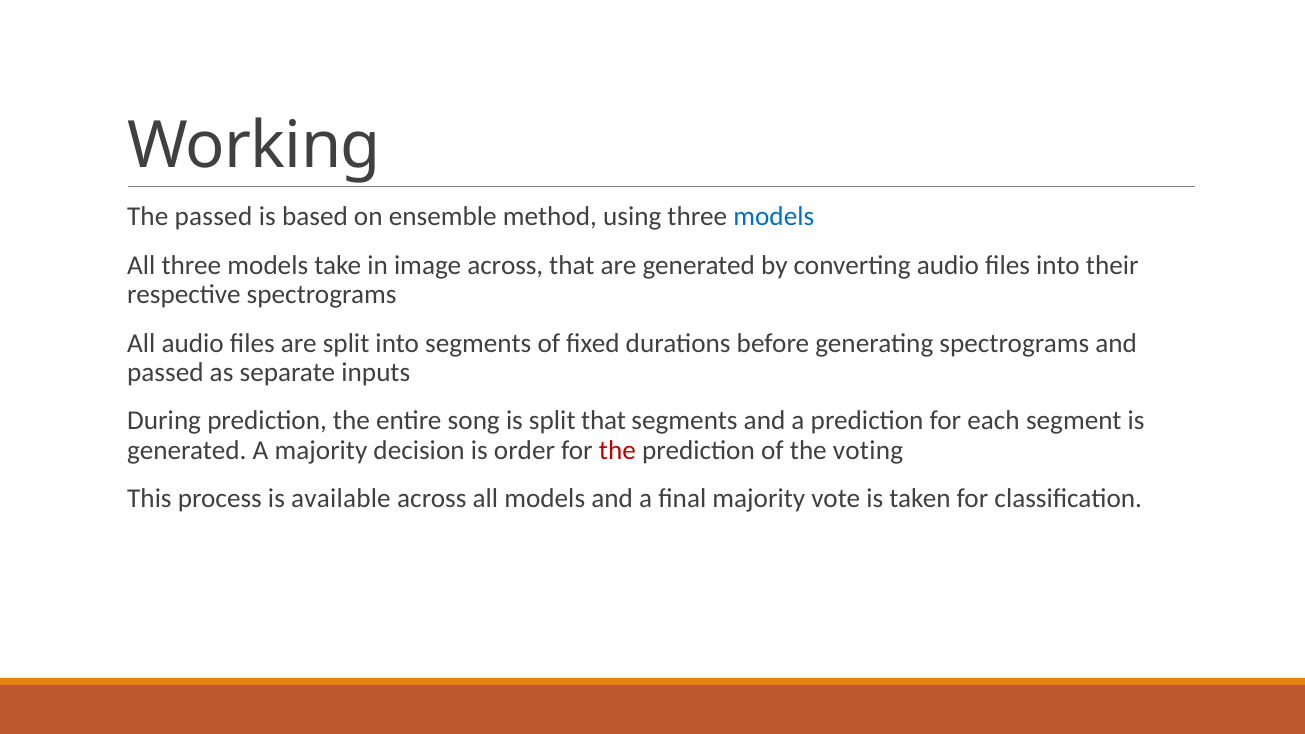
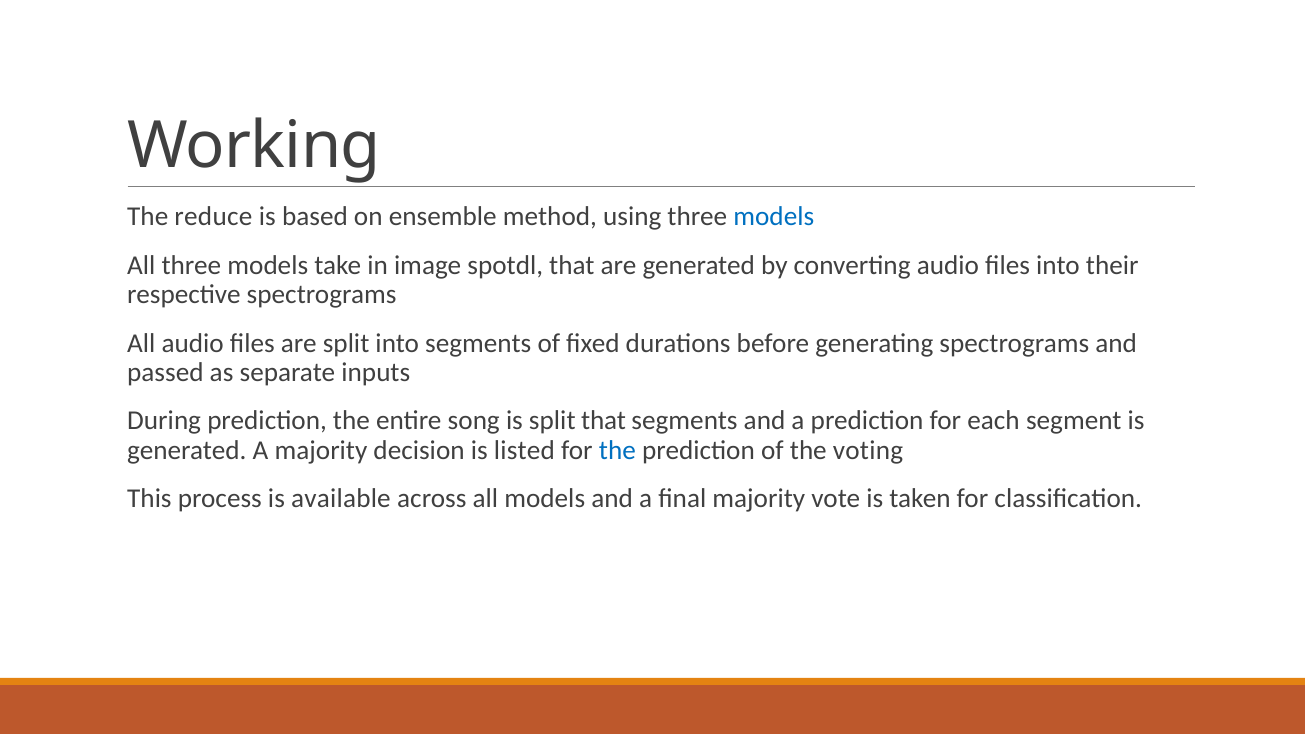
The passed: passed -> reduce
image across: across -> spotdl
order: order -> listed
the at (617, 450) colour: red -> blue
